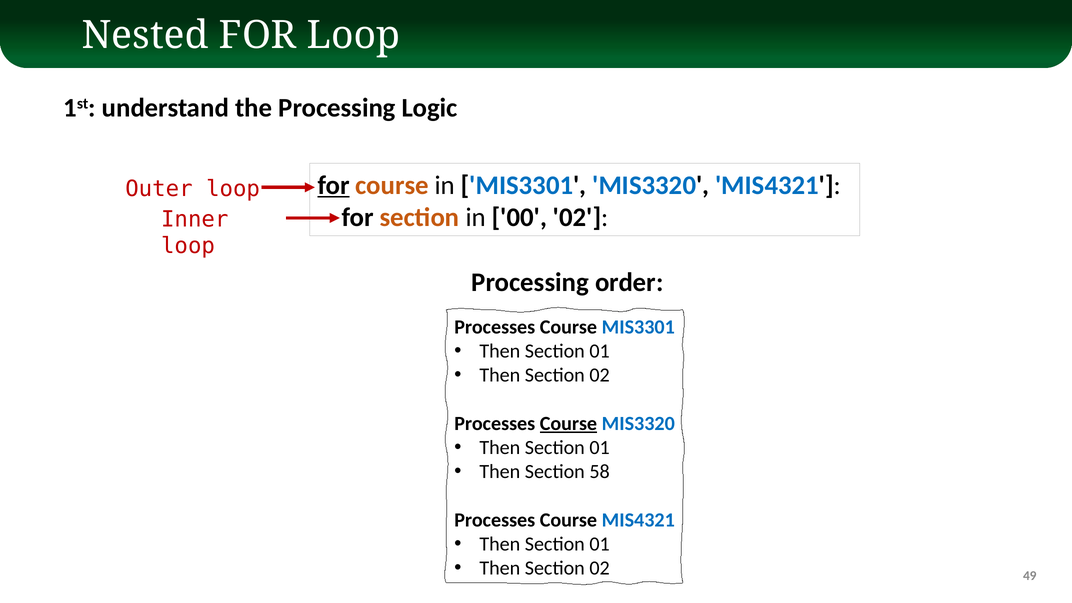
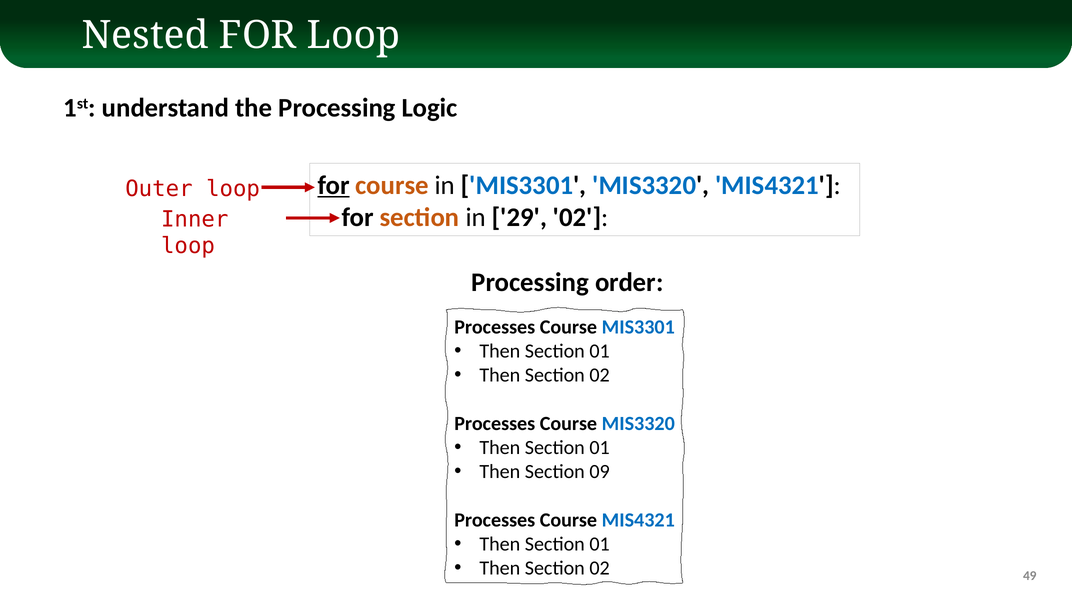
00: 00 -> 29
Course at (568, 424) underline: present -> none
58: 58 -> 09
